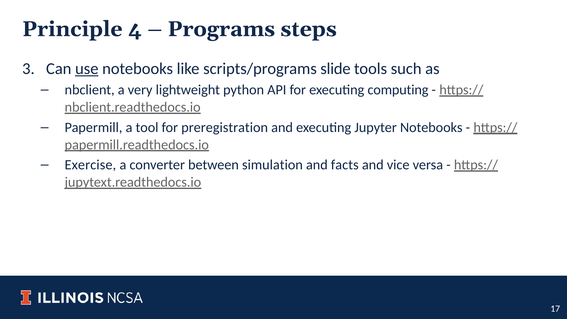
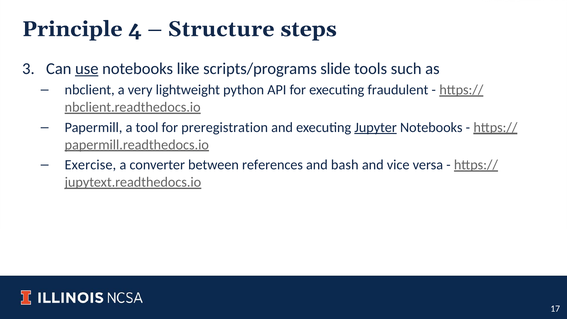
Programs: Programs -> Structure
computing: computing -> fraudulent
Jupyter underline: none -> present
simulation: simulation -> references
facts: facts -> bash
